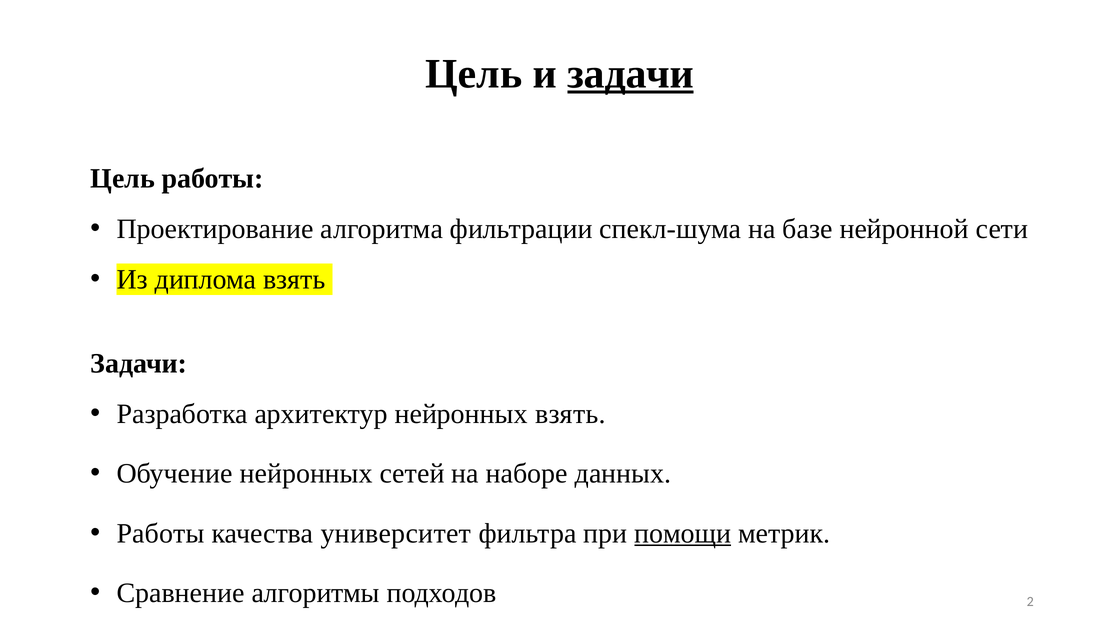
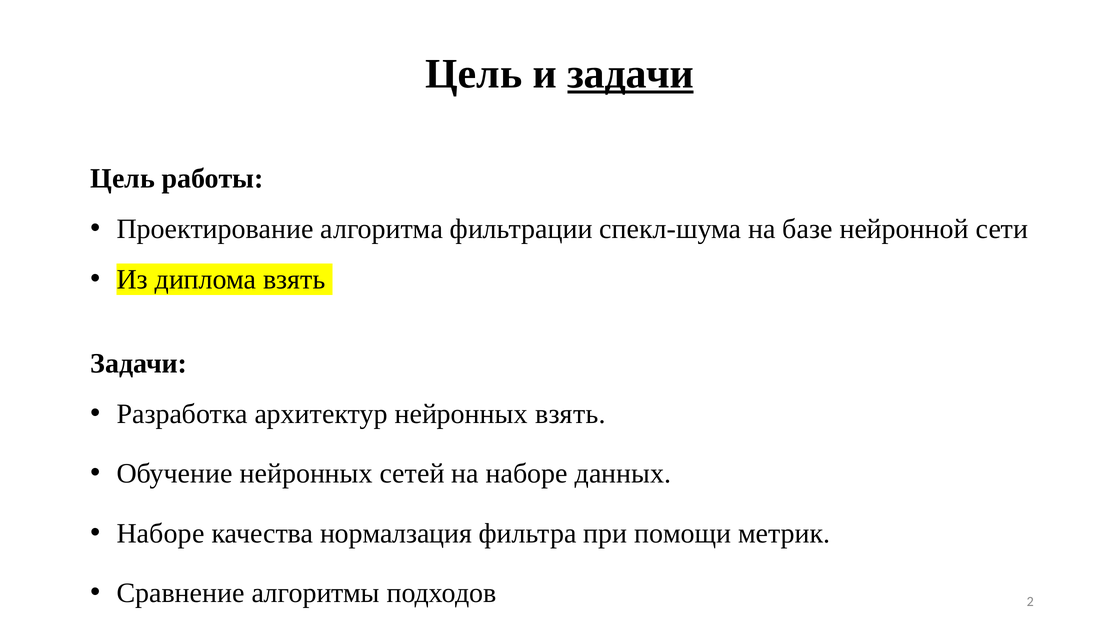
Работы at (161, 533): Работы -> Наборе
университет: университет -> нормалзация
помощи underline: present -> none
